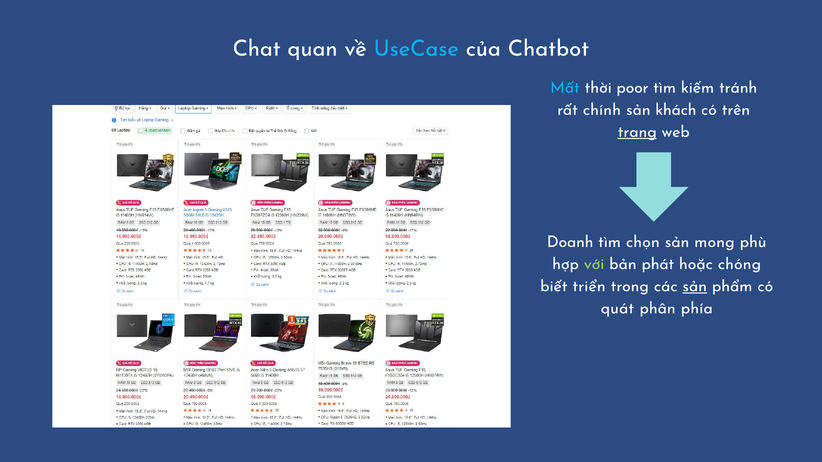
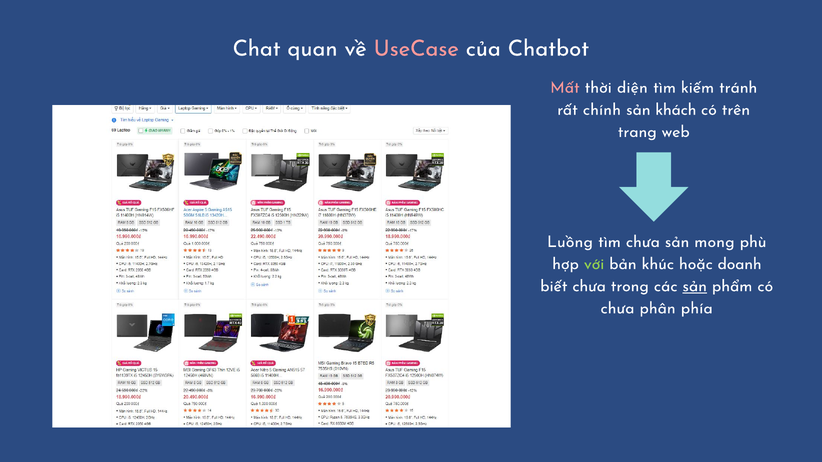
UseCase colour: light blue -> pink
Mất colour: light blue -> pink
poor: poor -> diện
trang underline: present -> none
Doanh: Doanh -> Luồng
tìm chọn: chọn -> chưa
phát: phát -> khúc
chóng: chóng -> doanh
biết triển: triển -> chưa
quát at (617, 308): quát -> chưa
